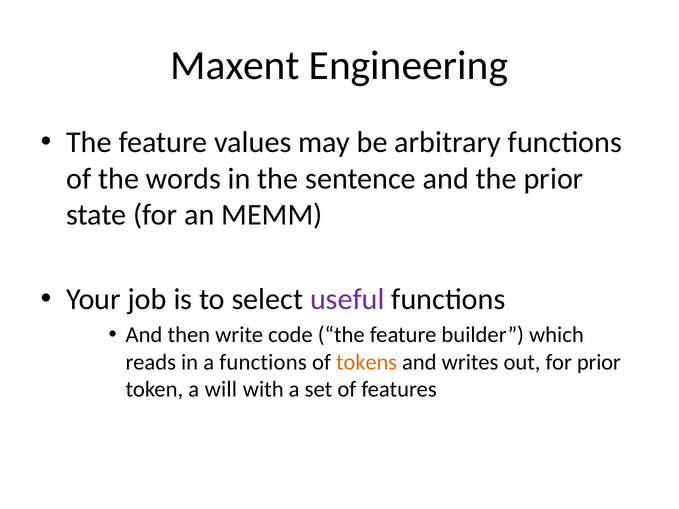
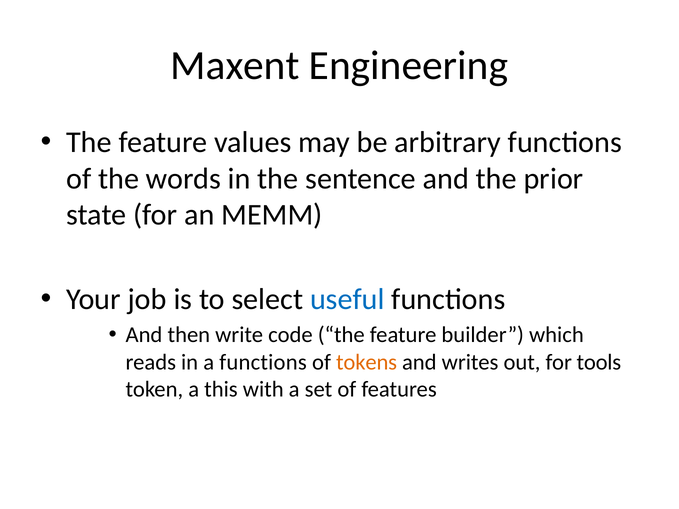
useful colour: purple -> blue
for prior: prior -> tools
will: will -> this
